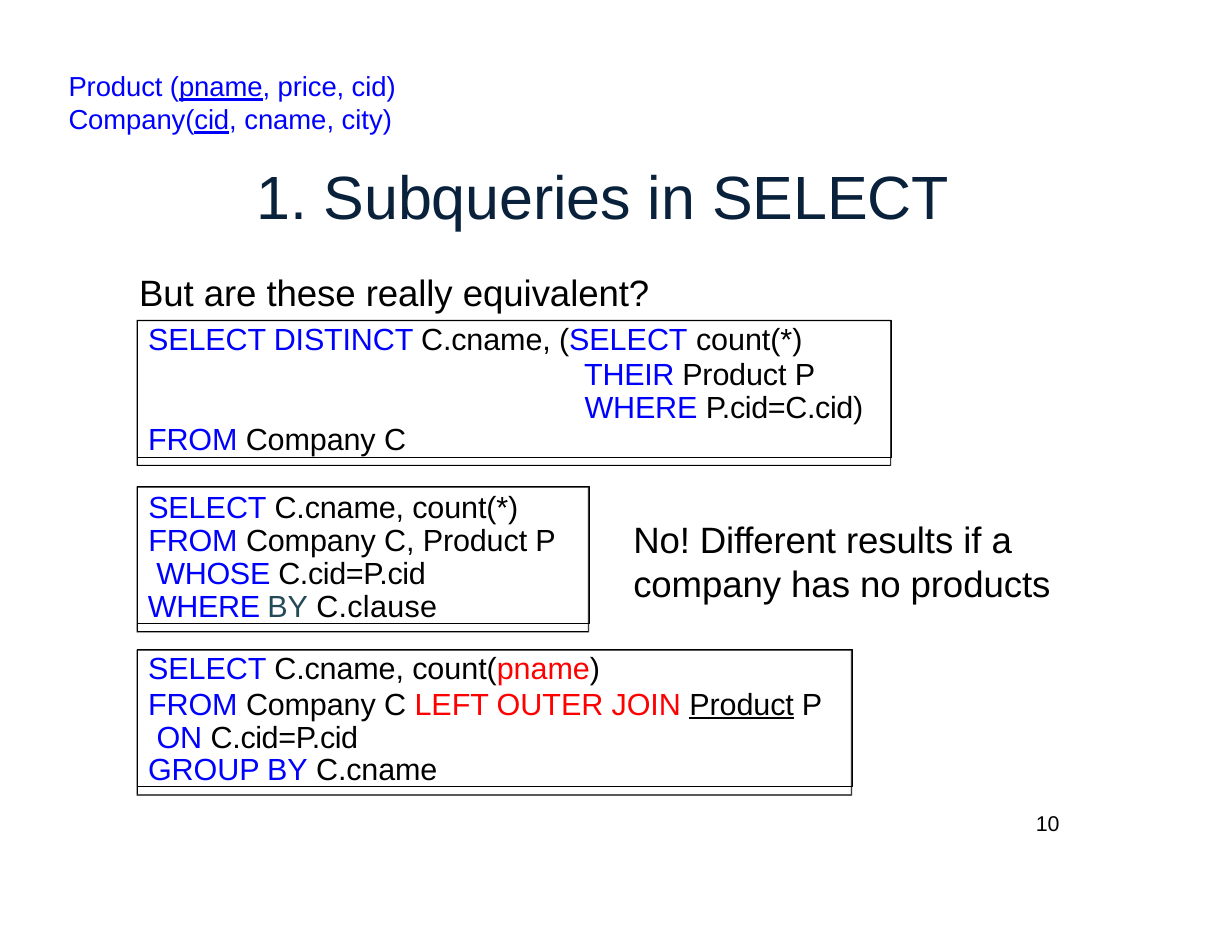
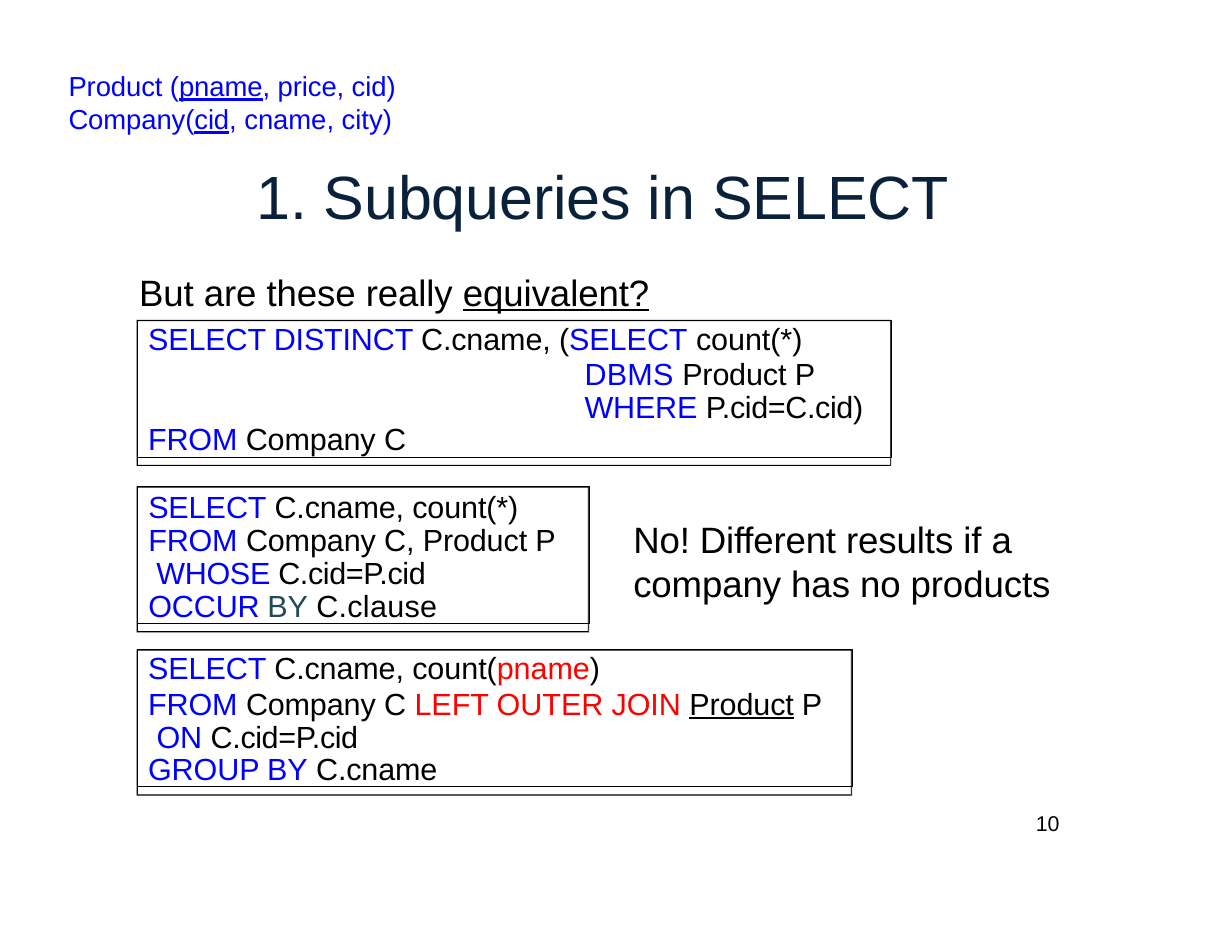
equivalent underline: none -> present
THEIR: THEIR -> DBMS
WHERE at (204, 607): WHERE -> OCCUR
